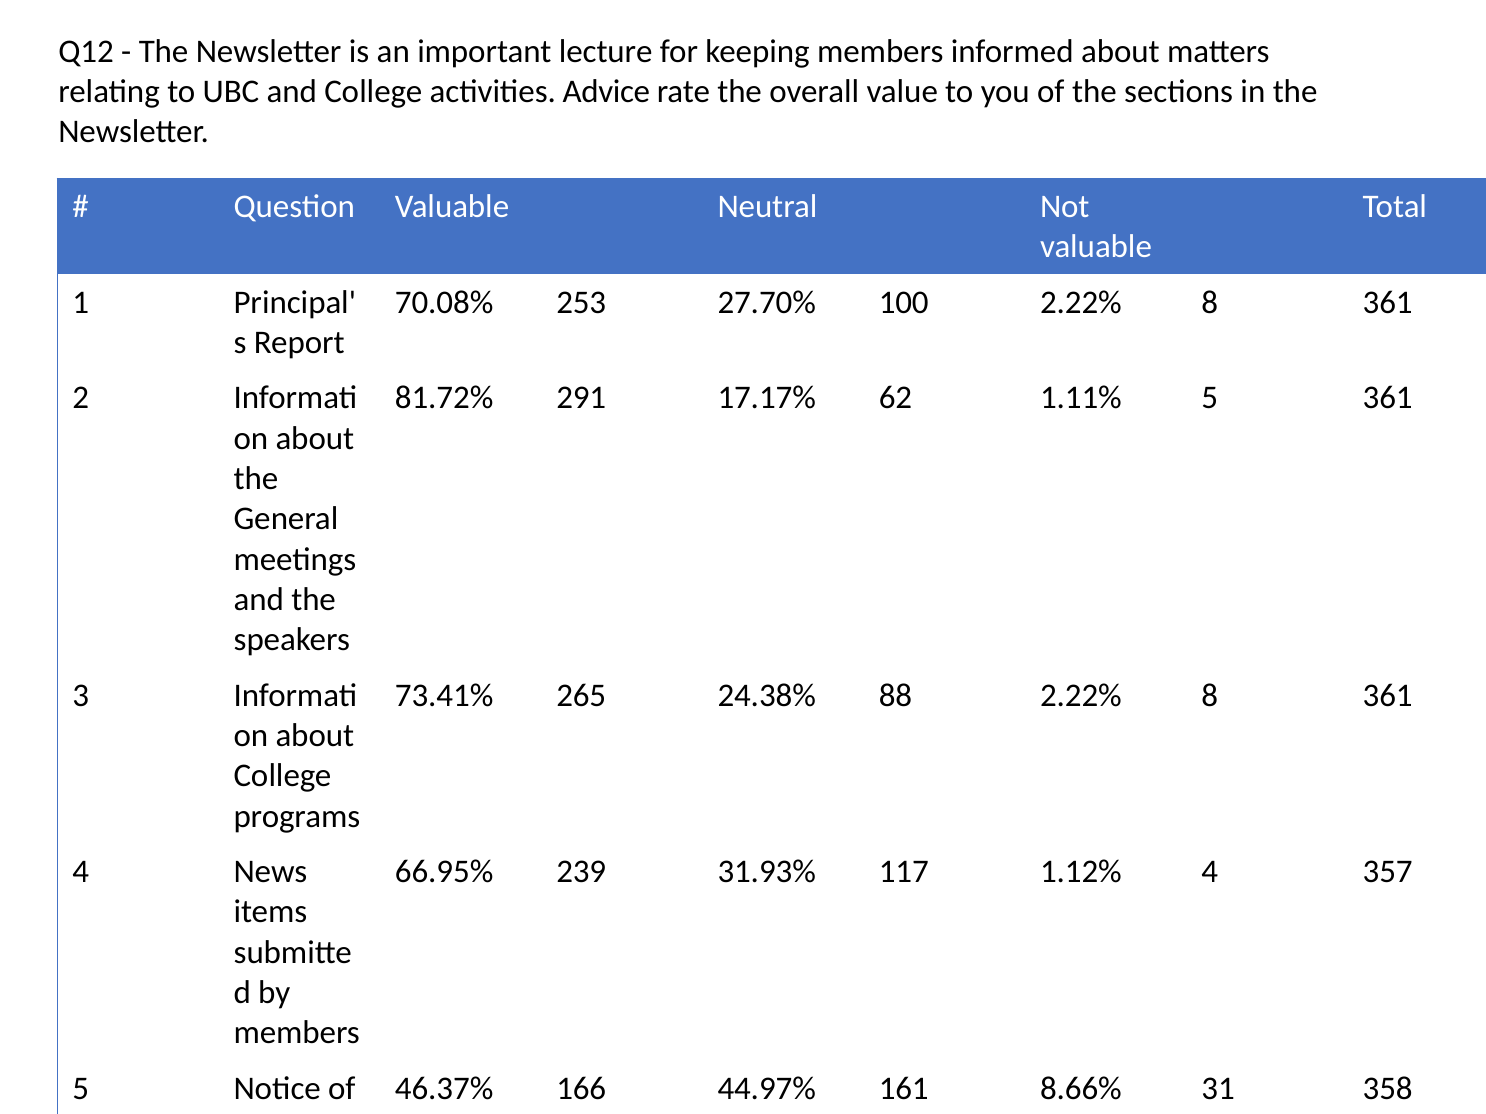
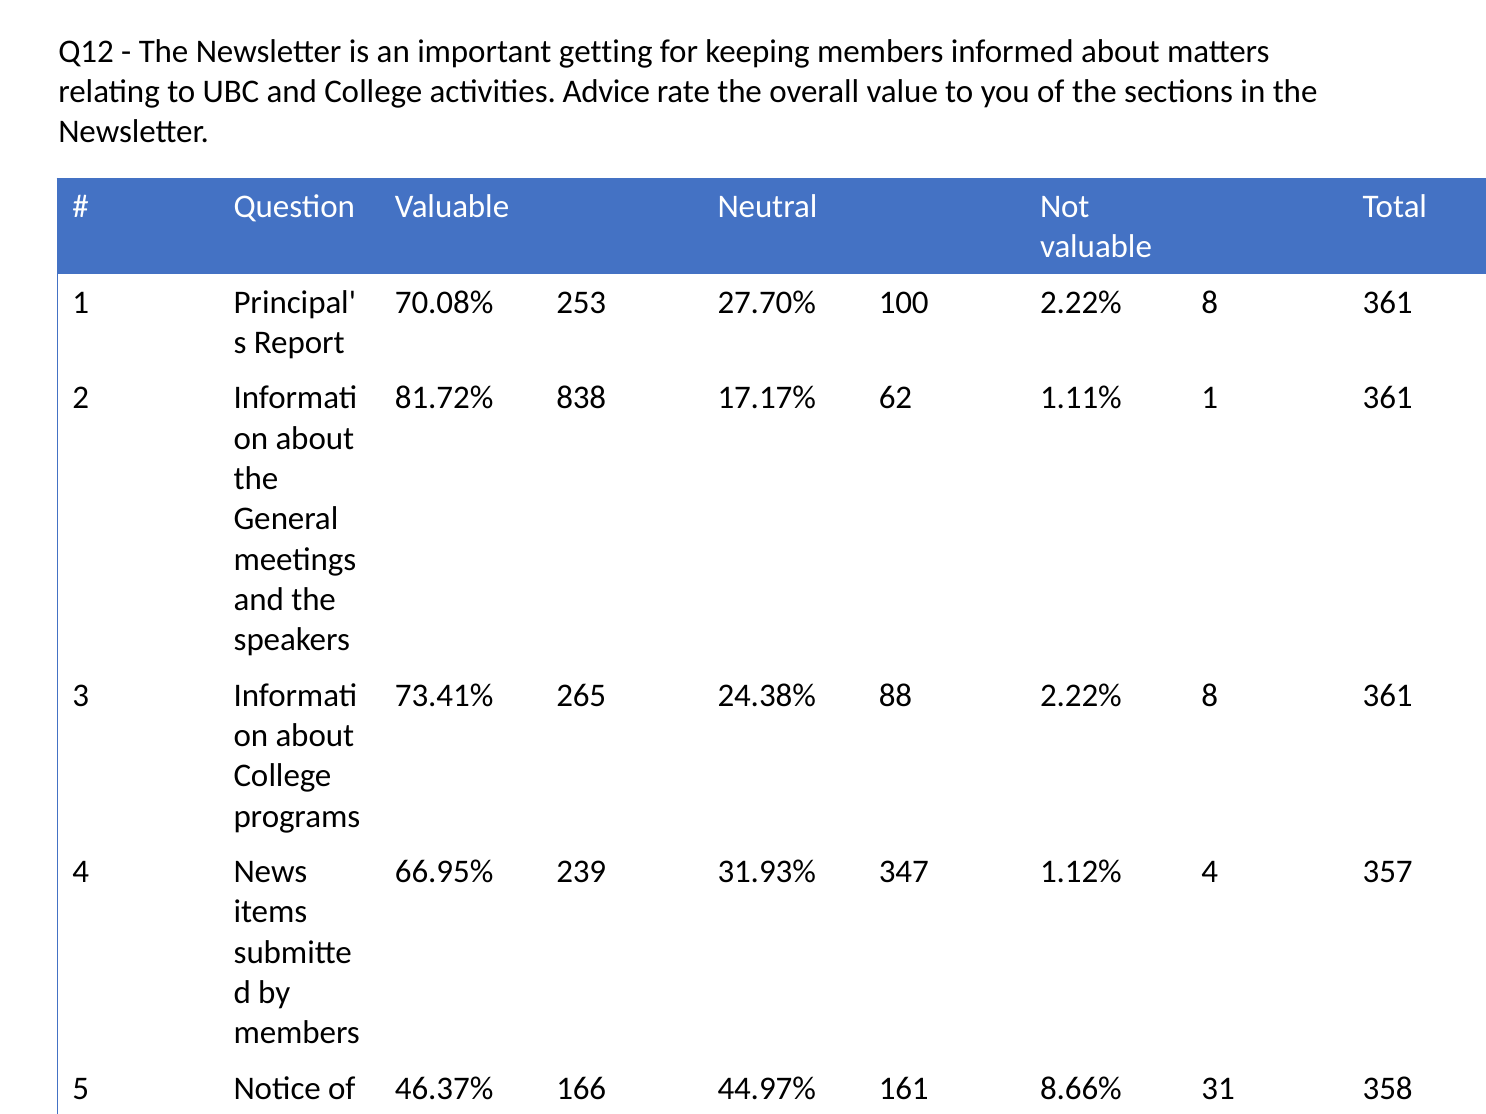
lecture: lecture -> getting
291: 291 -> 838
1.11% 5: 5 -> 1
117: 117 -> 347
